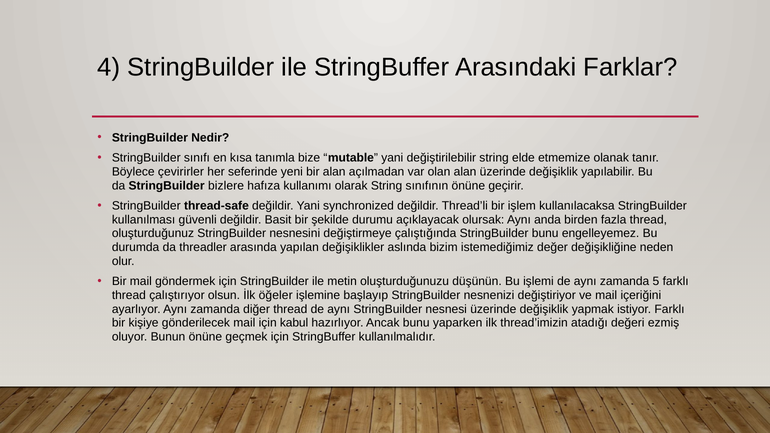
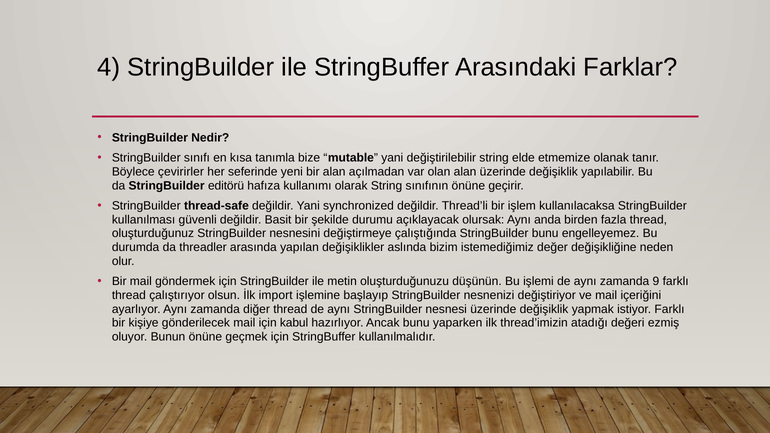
bizlere: bizlere -> editörü
5: 5 -> 9
öğeler: öğeler -> import
